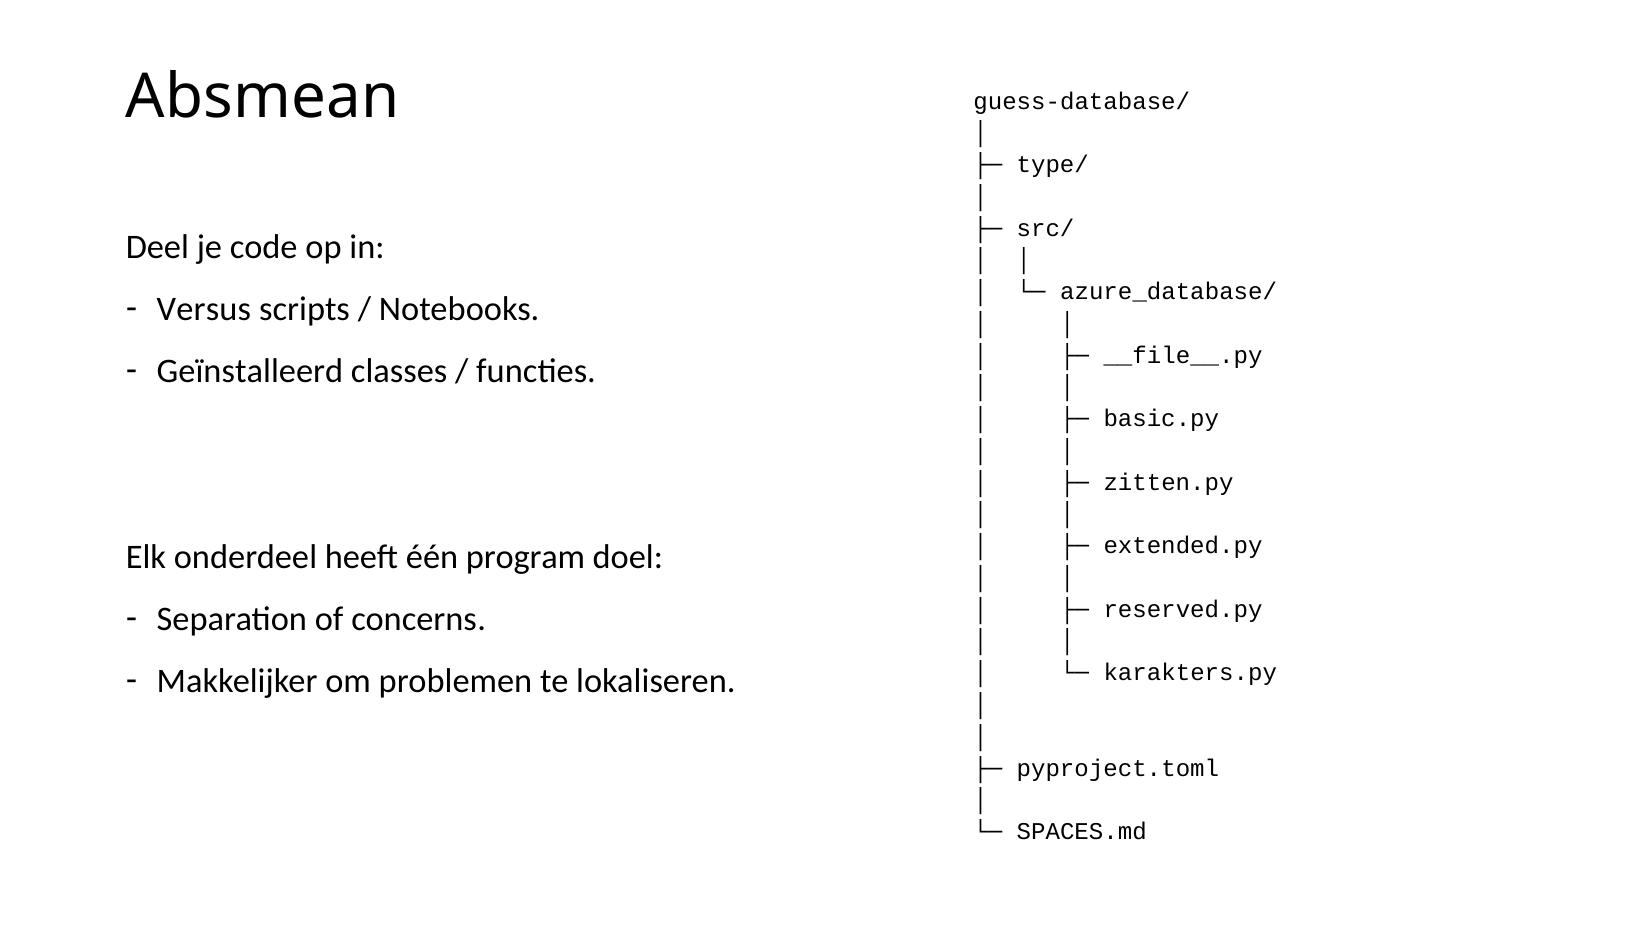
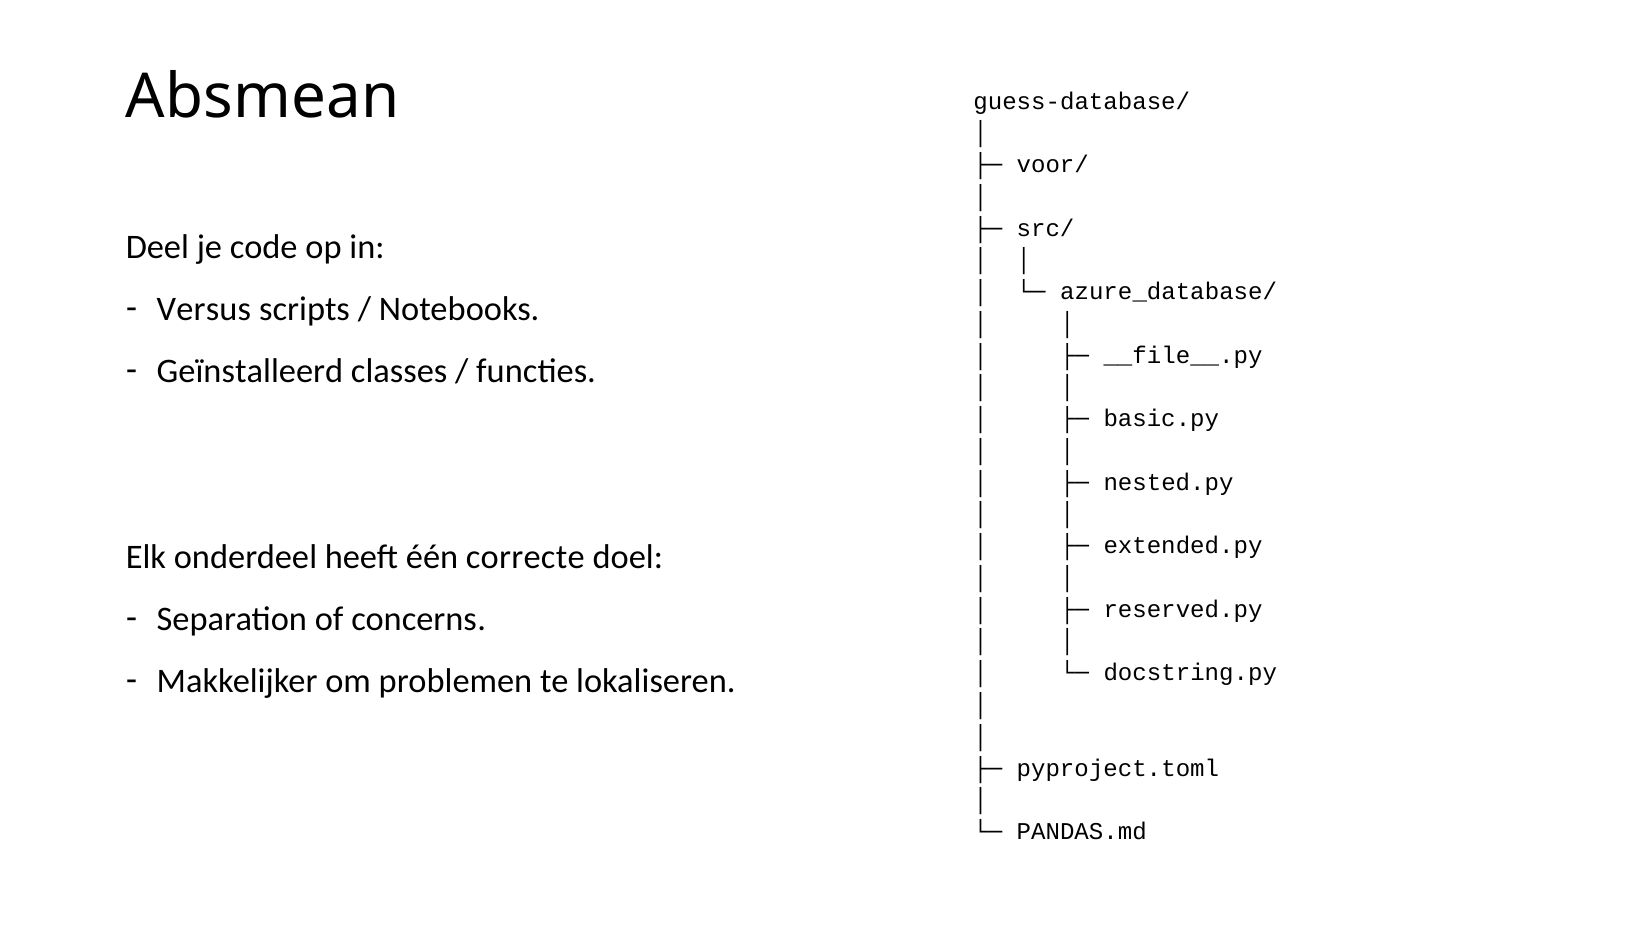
type/: type/ -> voor/
zitten.py: zitten.py -> nested.py
program: program -> correcte
karakters.py: karakters.py -> docstring.py
SPACES.md: SPACES.md -> PANDAS.md
